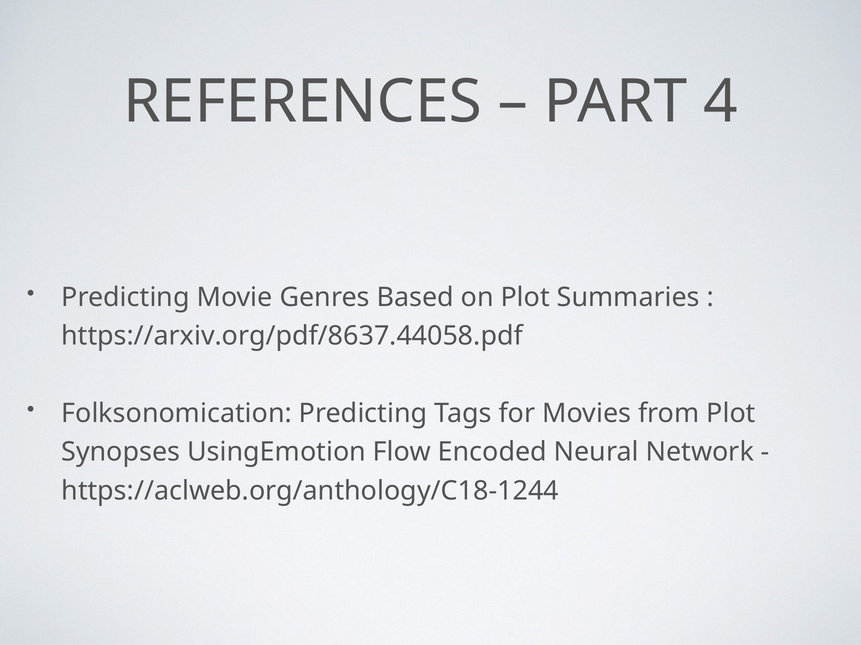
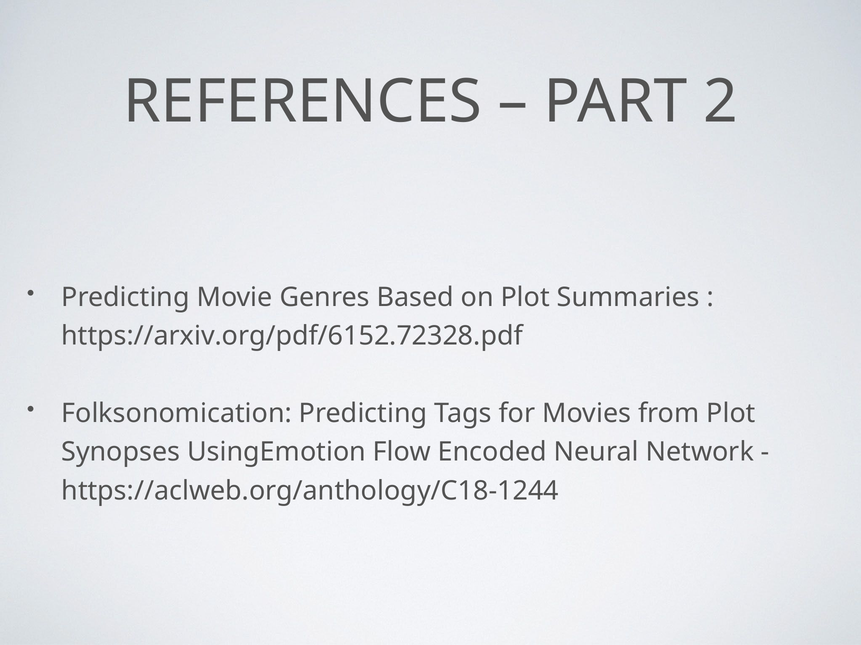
4: 4 -> 2
https://arxiv.org/pdf/8637.44058.pdf: https://arxiv.org/pdf/8637.44058.pdf -> https://arxiv.org/pdf/6152.72328.pdf
